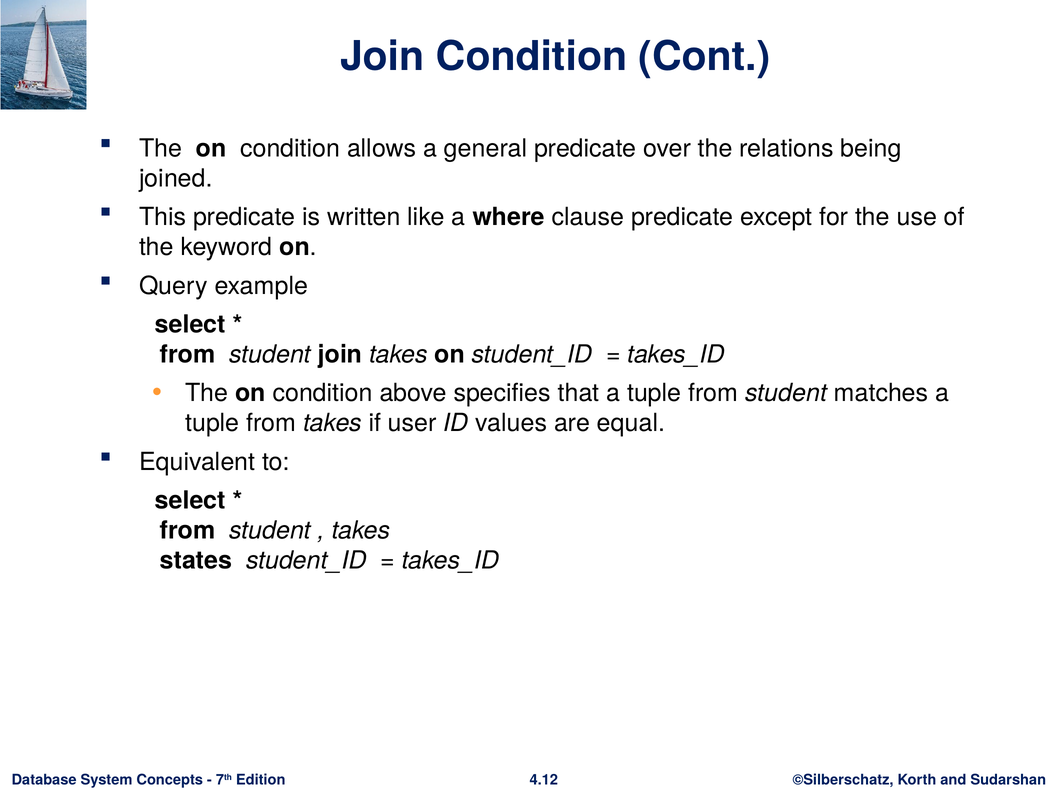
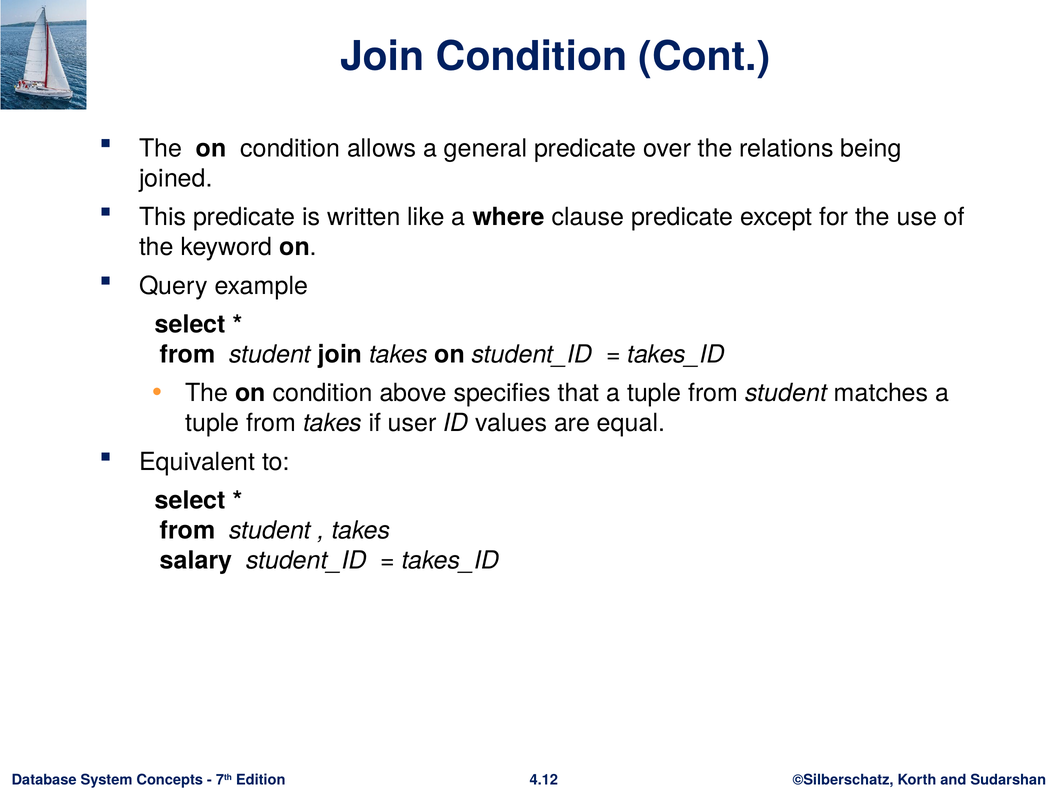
states: states -> salary
